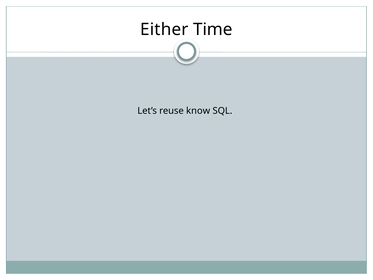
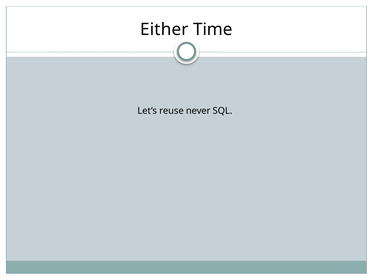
know: know -> never
